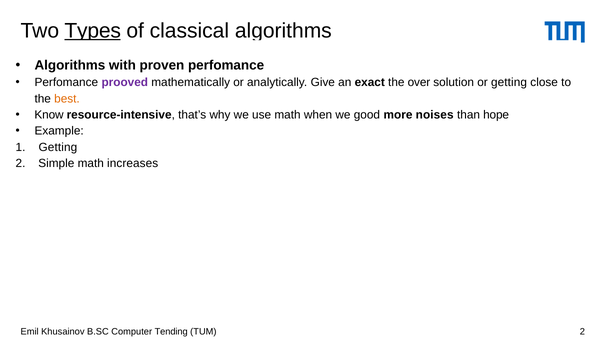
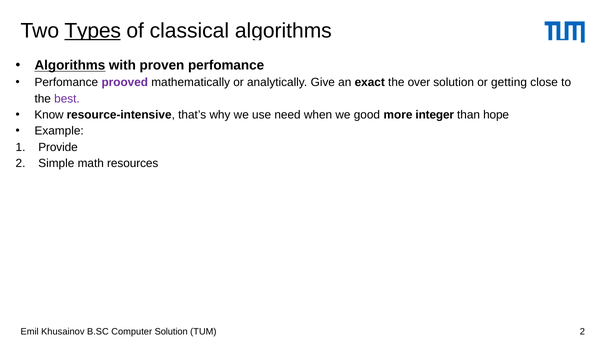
Algorithms at (70, 66) underline: none -> present
best colour: orange -> purple
use math: math -> need
noises: noises -> integer
Getting at (58, 147): Getting -> Provide
increases: increases -> resources
Computer Tending: Tending -> Solution
